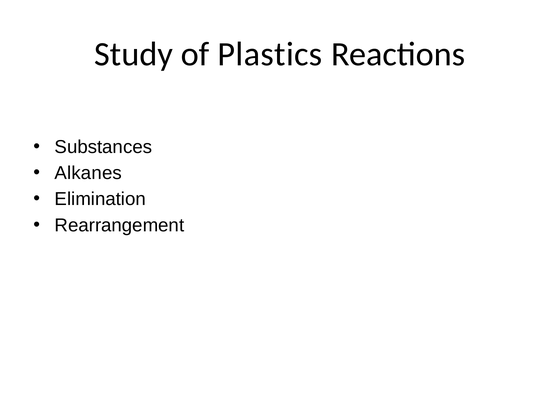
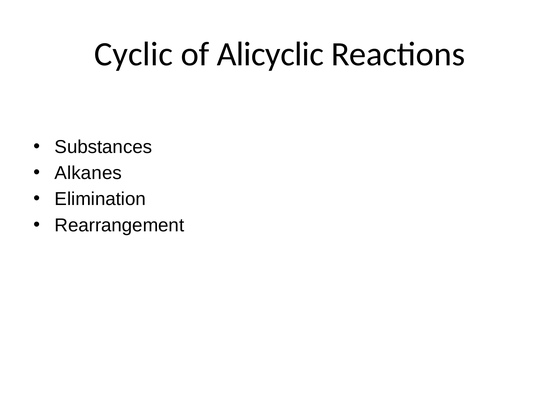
Study: Study -> Cyclic
Plastics: Plastics -> Alicyclic
